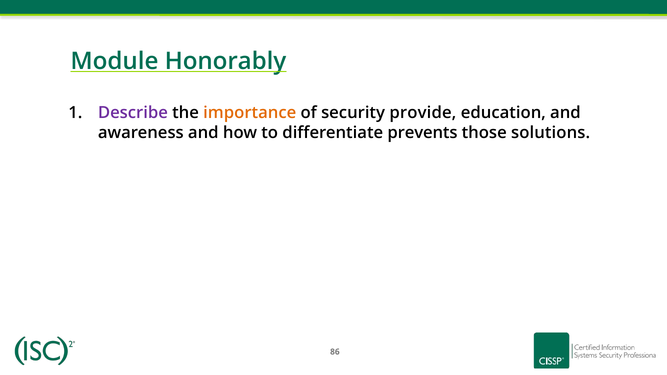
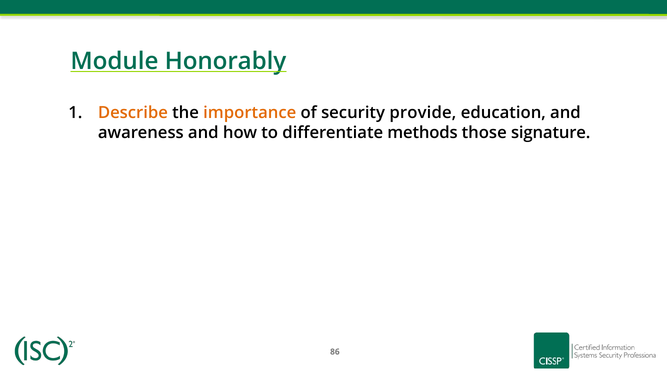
Describe colour: purple -> orange
prevents: prevents -> methods
solutions: solutions -> signature
